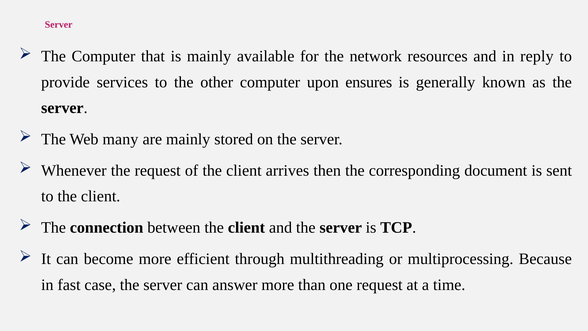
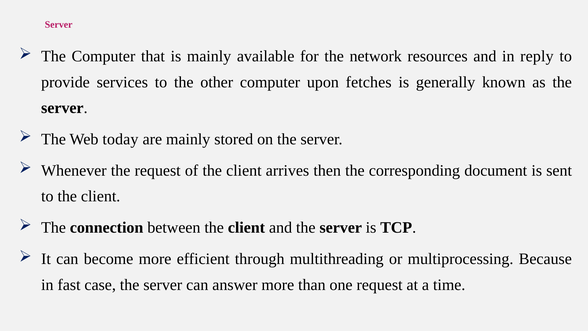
ensures: ensures -> fetches
many: many -> today
